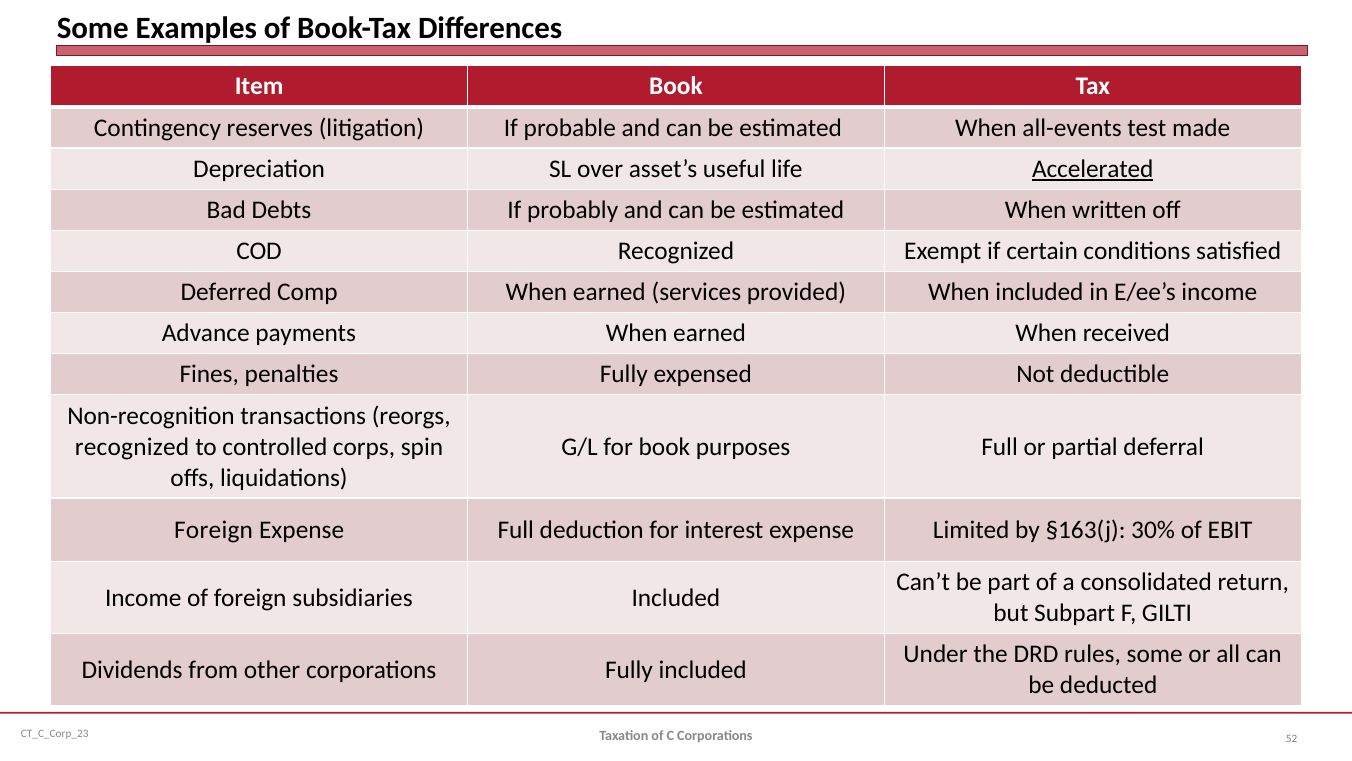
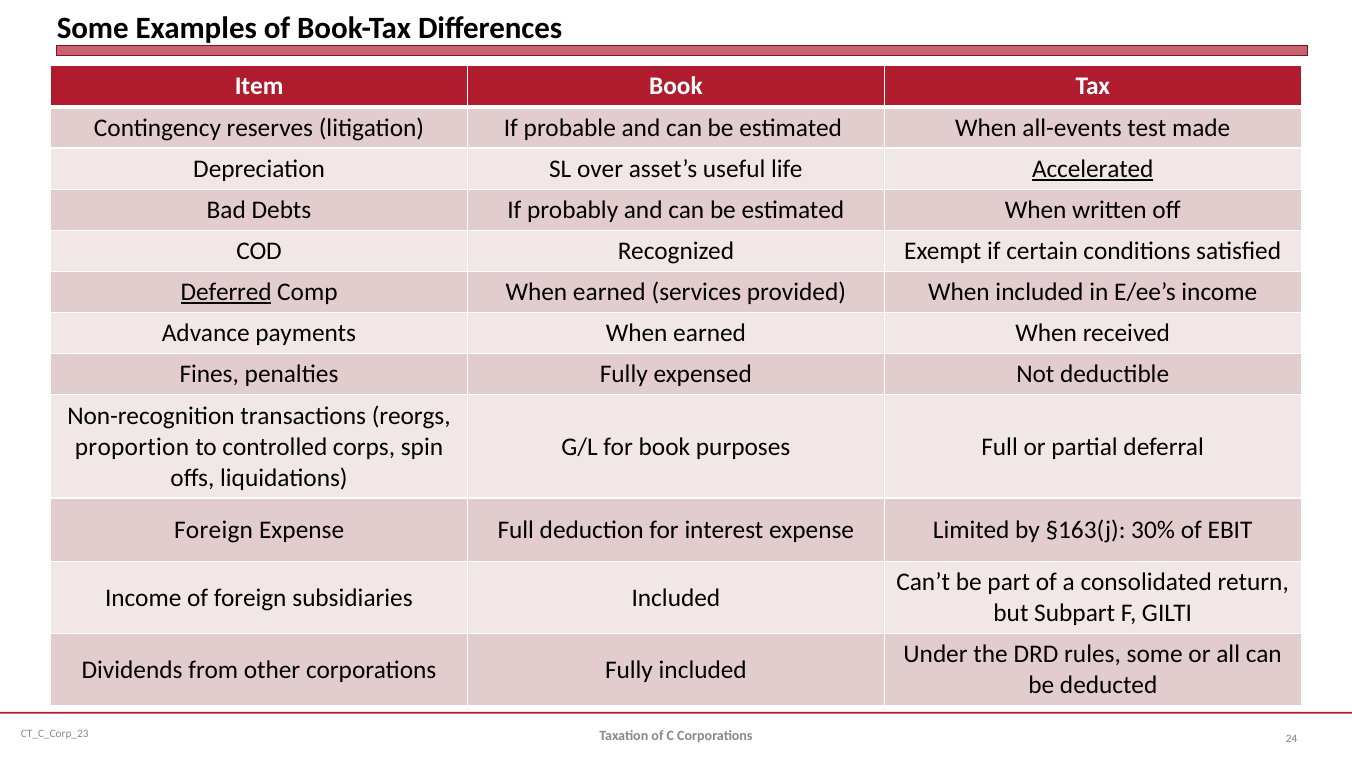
Deferred underline: none -> present
recognized at (132, 446): recognized -> proportion
52: 52 -> 24
